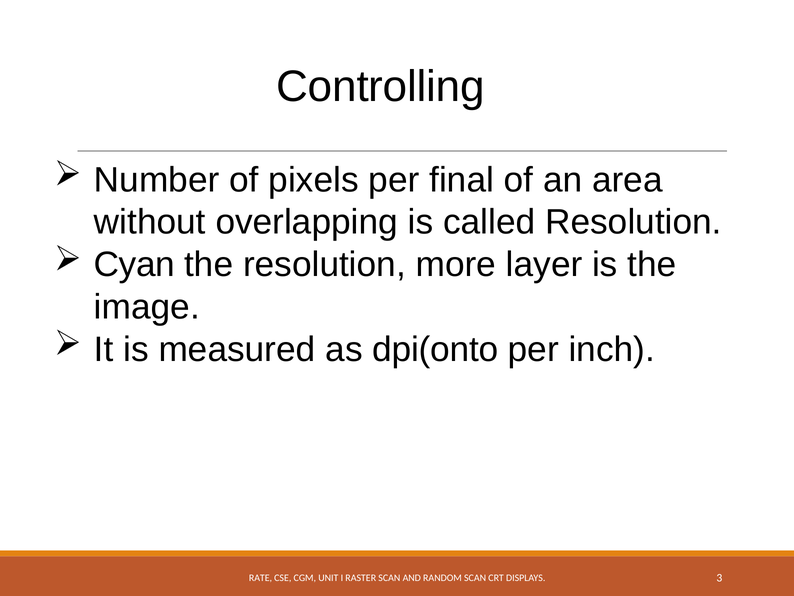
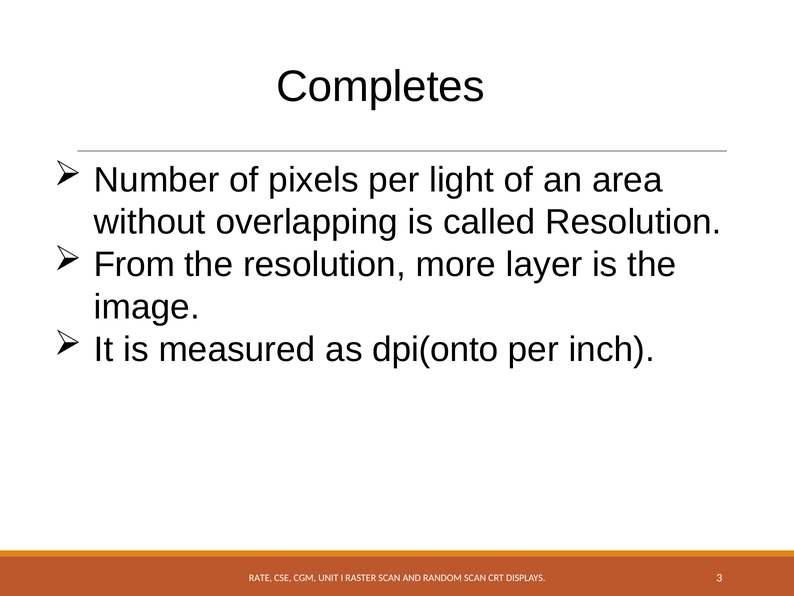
Controlling: Controlling -> Completes
final: final -> light
Cyan: Cyan -> From
